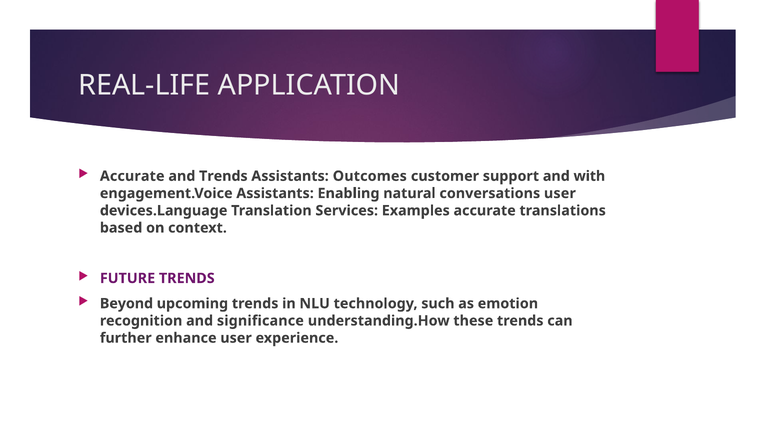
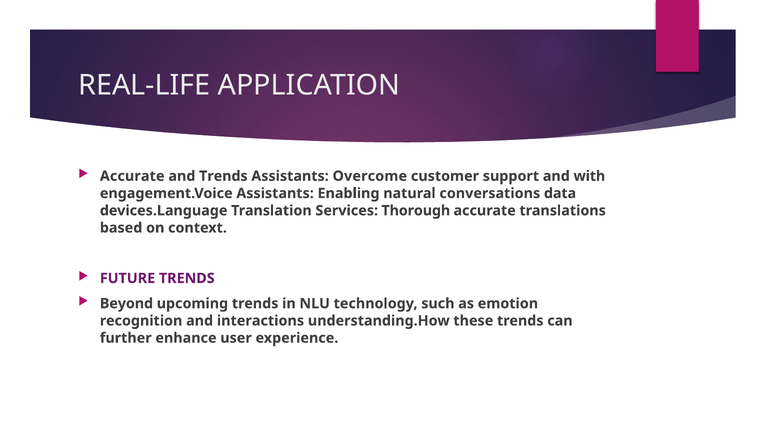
Outcomes: Outcomes -> Overcome
conversations user: user -> data
Examples: Examples -> Thorough
significance: significance -> interactions
